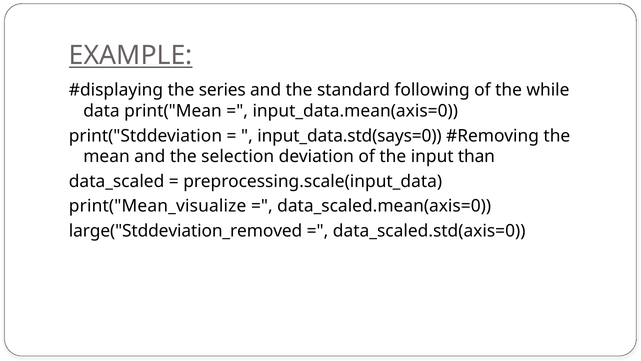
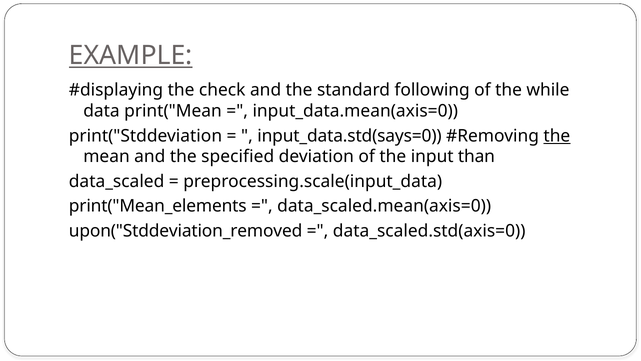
series: series -> check
the at (557, 136) underline: none -> present
selection: selection -> specified
print("Mean_visualize: print("Mean_visualize -> print("Mean_elements
large("Stddeviation_removed: large("Stddeviation_removed -> upon("Stddeviation_removed
